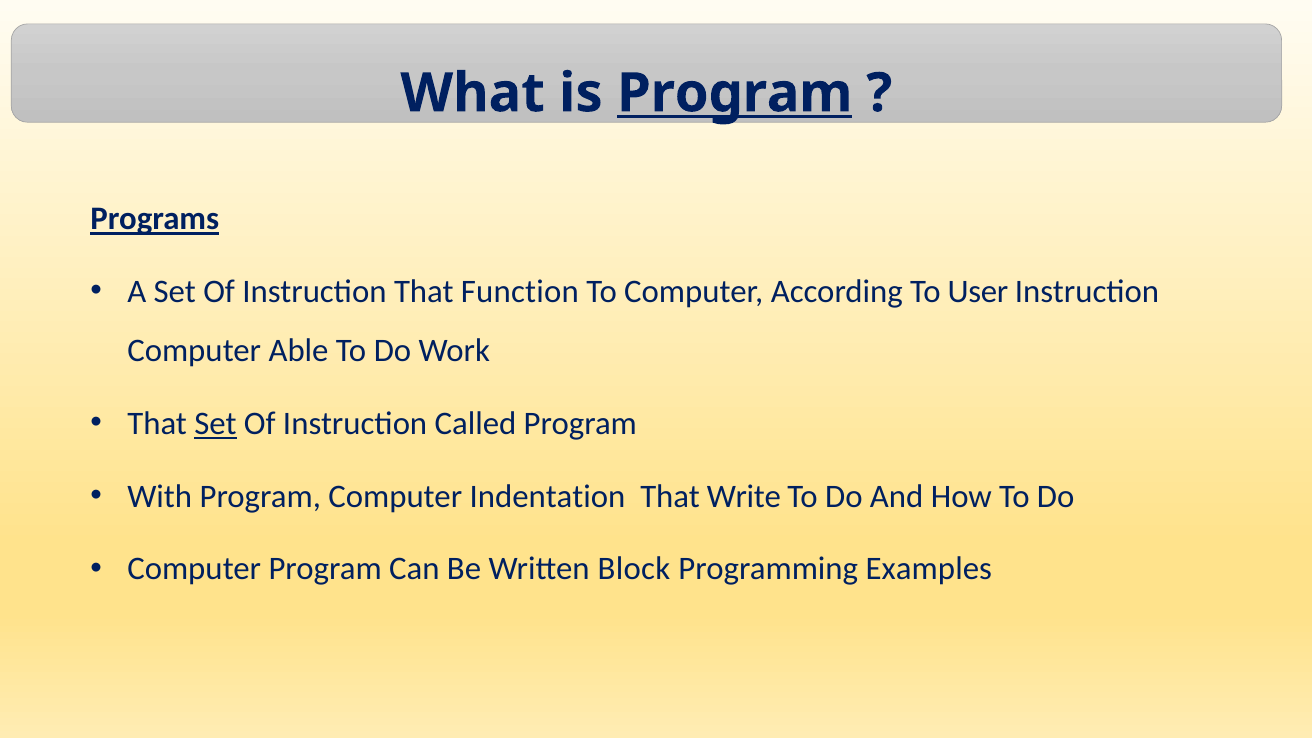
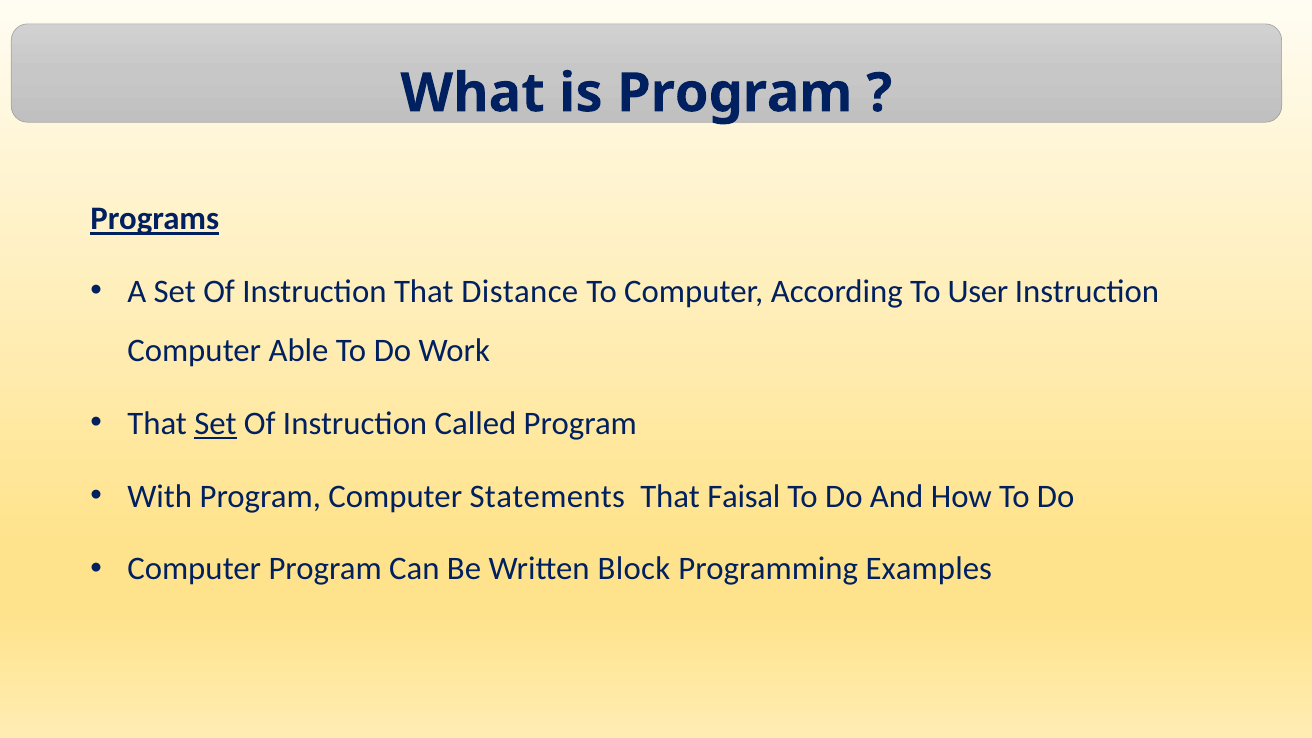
Program at (735, 93) underline: present -> none
Function: Function -> Distance
Indentation: Indentation -> Statements
Write: Write -> Faisal
